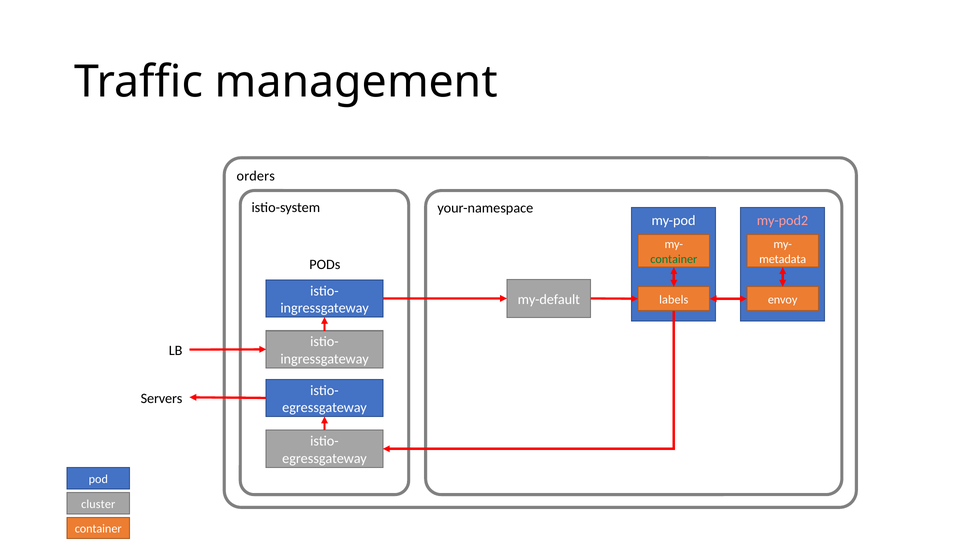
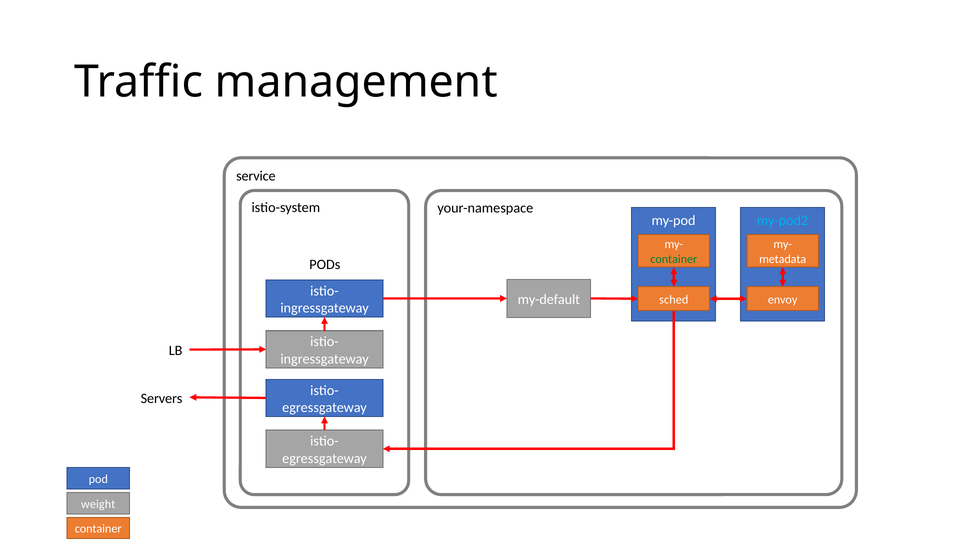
orders: orders -> service
my-pod2 colour: pink -> light blue
labels: labels -> sched
cluster: cluster -> weight
